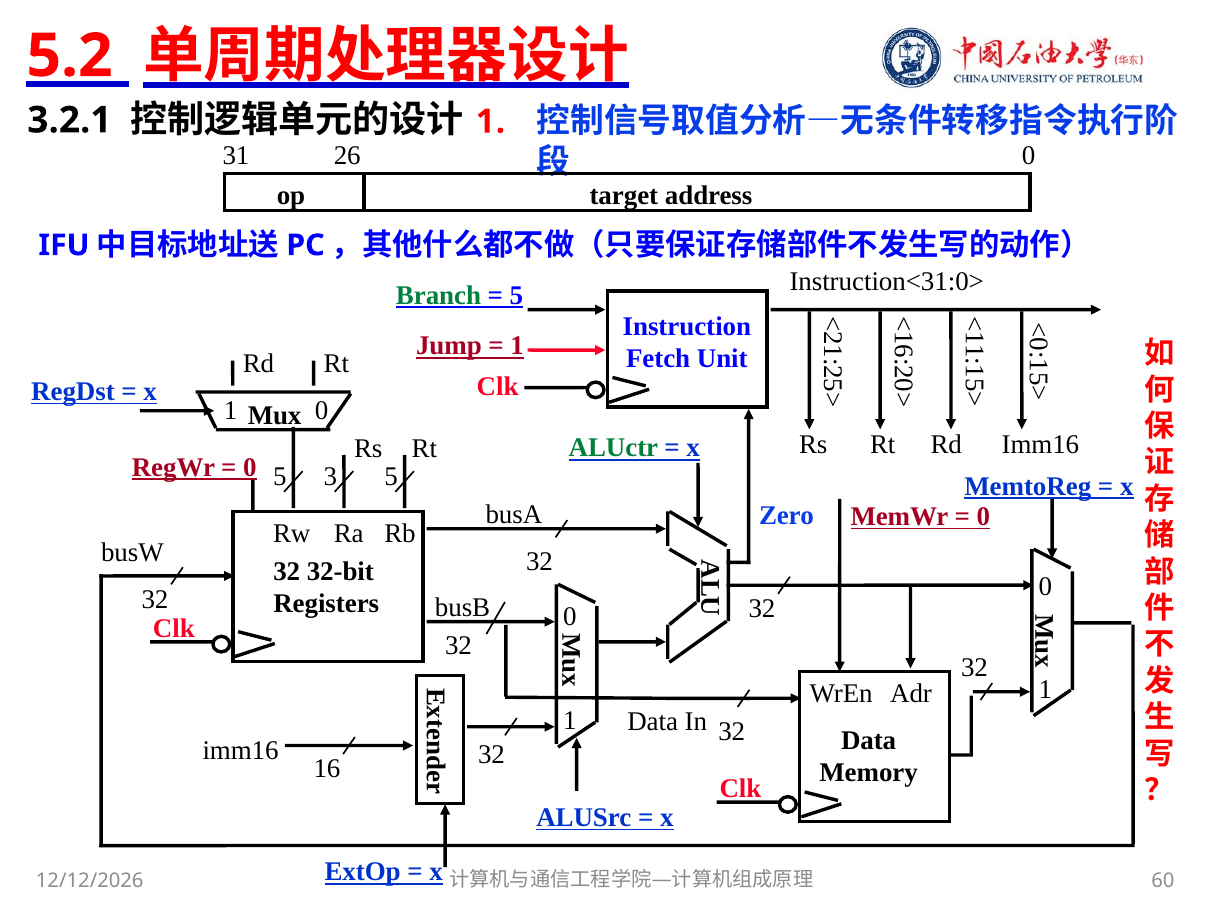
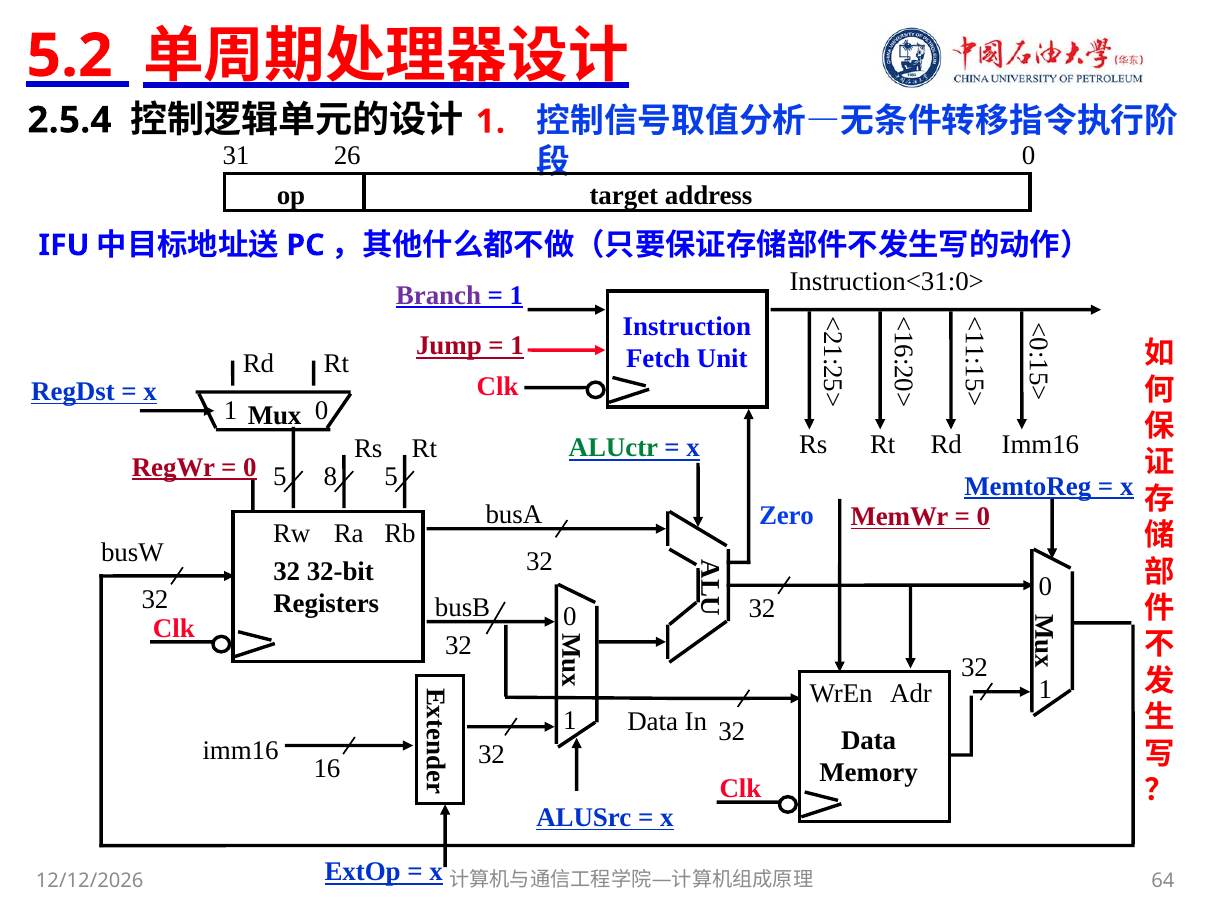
3.2.1: 3.2.1 -> 2.5.4
Branch colour: green -> purple
5 at (516, 295): 5 -> 1
3: 3 -> 8
60: 60 -> 64
